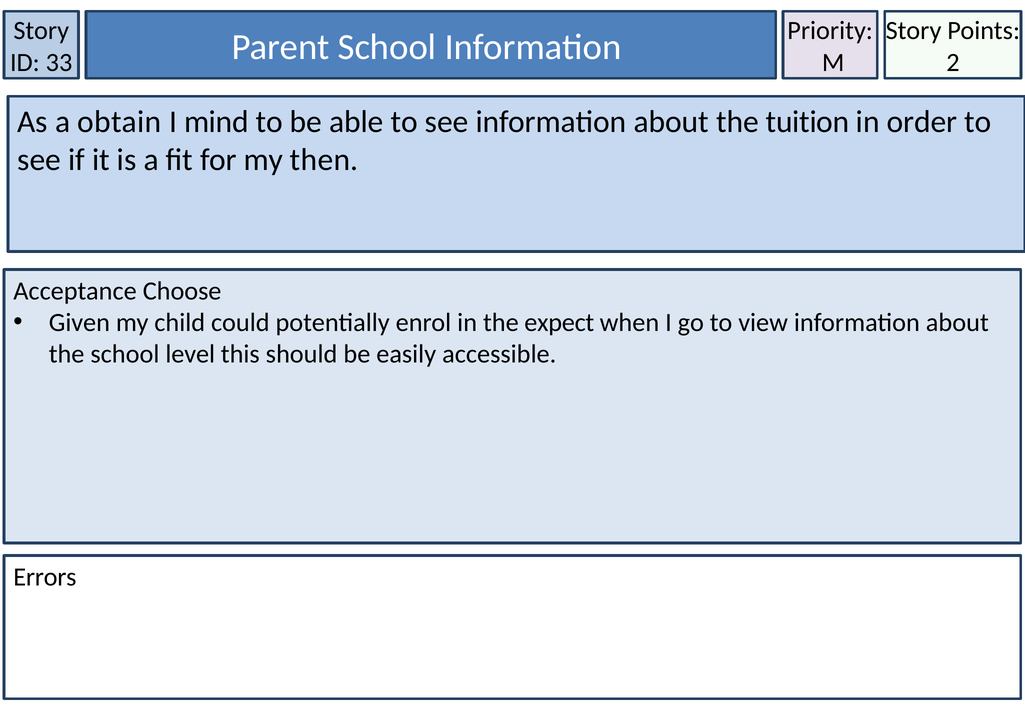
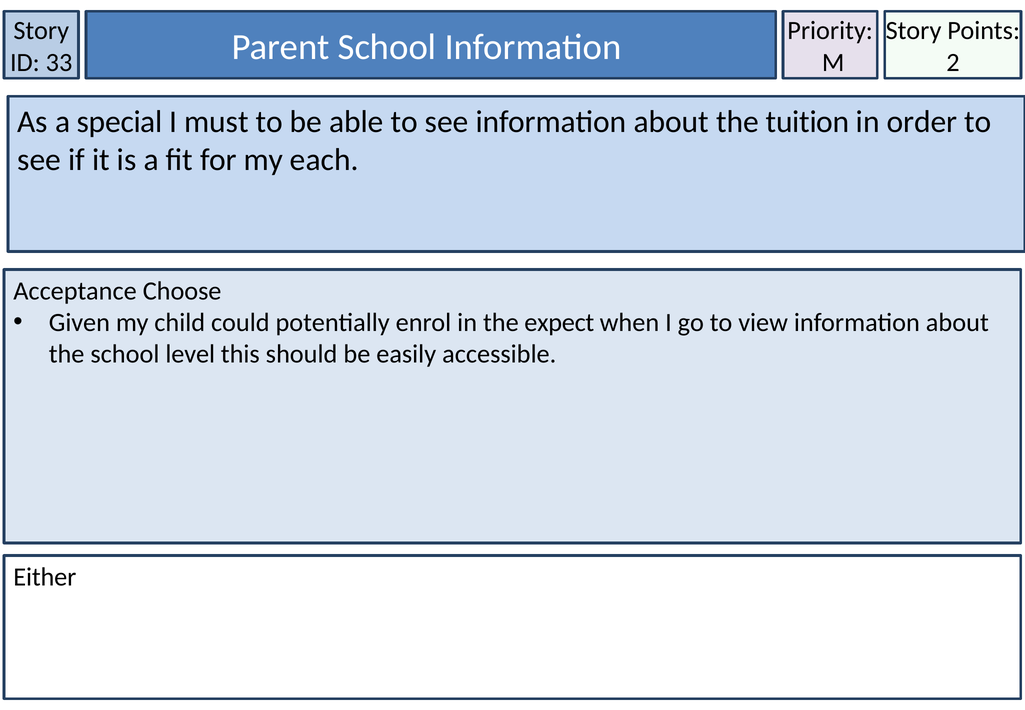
obtain: obtain -> special
mind: mind -> must
then: then -> each
Errors: Errors -> Either
